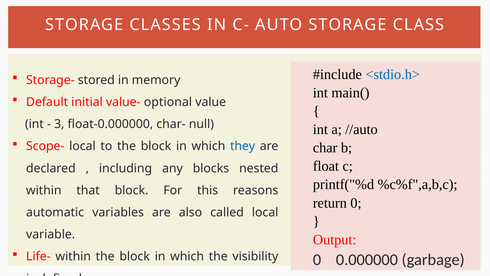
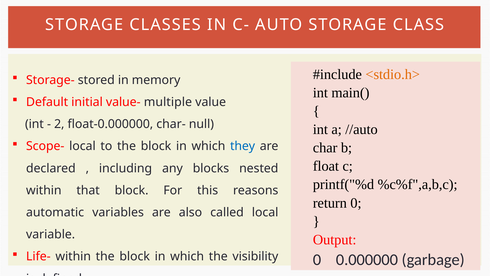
<stdio.h> colour: blue -> orange
optional: optional -> multiple
3: 3 -> 2
